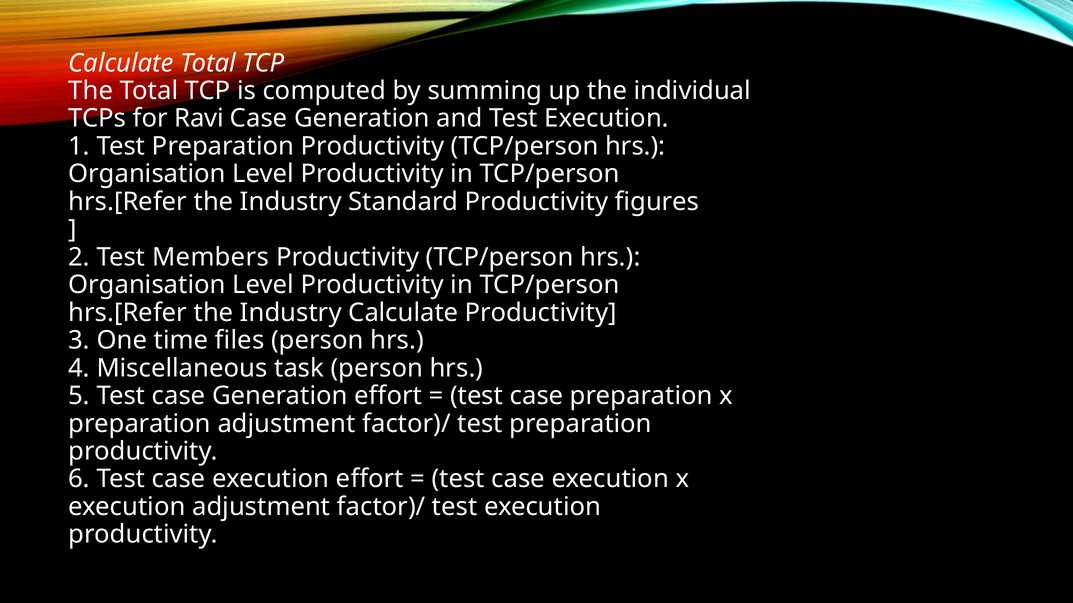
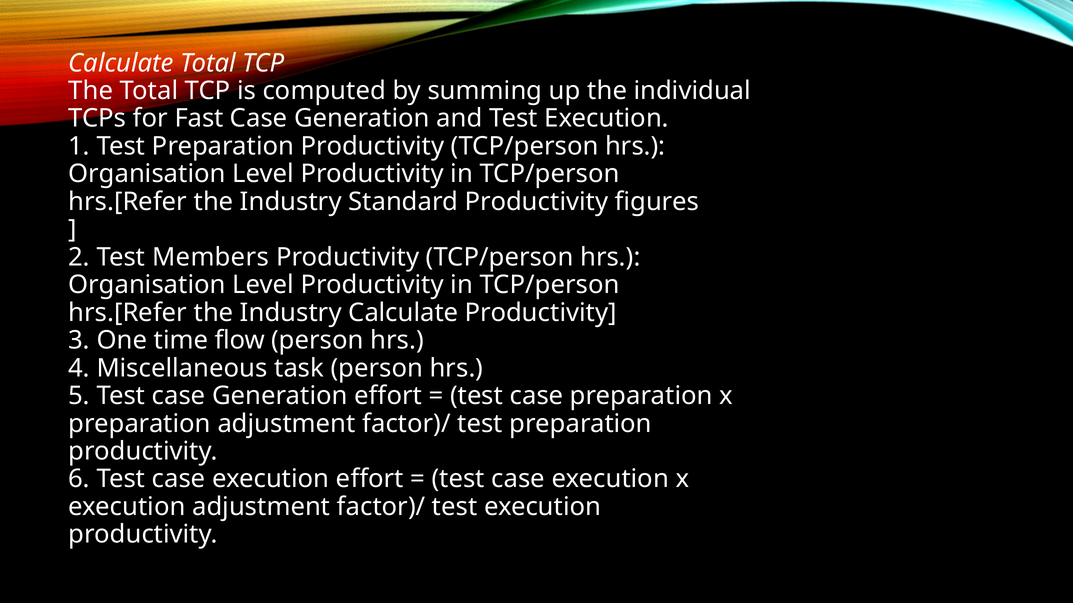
Ravi: Ravi -> Fast
files: files -> flow
